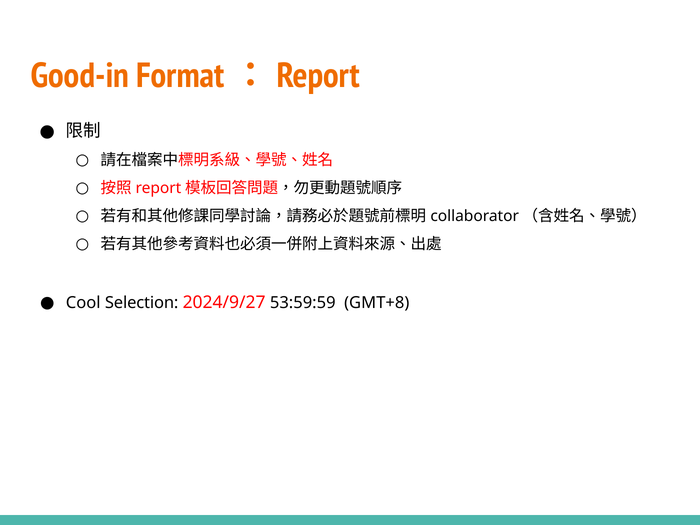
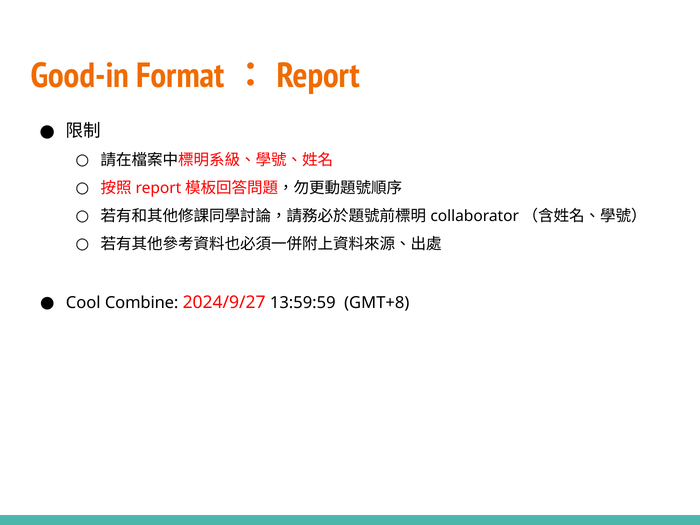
Selection: Selection -> Combine
53:59:59: 53:59:59 -> 13:59:59
